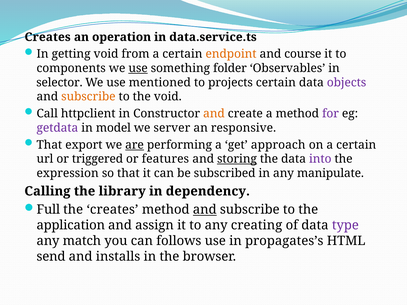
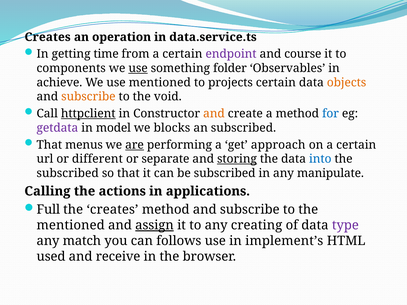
getting void: void -> time
endpoint colour: orange -> purple
selector: selector -> achieve
objects colour: purple -> orange
httpclient underline: none -> present
for colour: purple -> blue
server: server -> blocks
an responsive: responsive -> subscribed
export: export -> menus
triggered: triggered -> different
features: features -> separate
into colour: purple -> blue
expression at (68, 173): expression -> subscribed
library: library -> actions
dependency: dependency -> applications
and at (205, 210) underline: present -> none
application at (71, 225): application -> mentioned
assign underline: none -> present
propagates’s: propagates’s -> implement’s
send: send -> used
installs: installs -> receive
